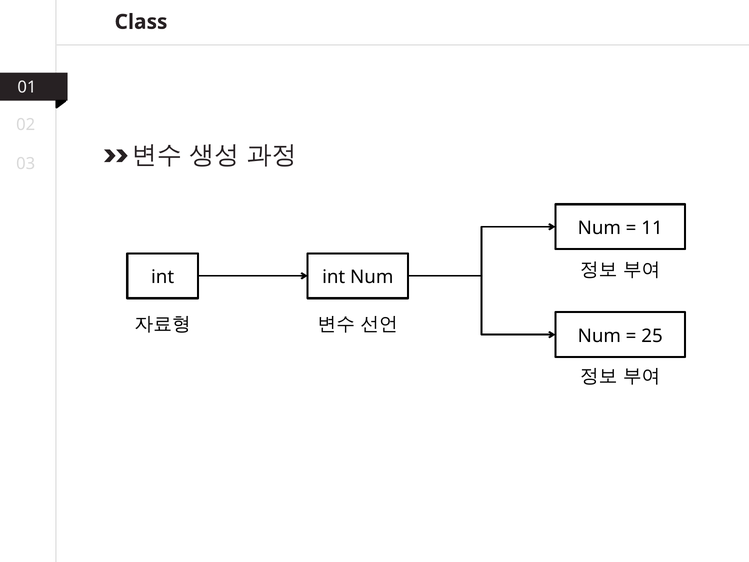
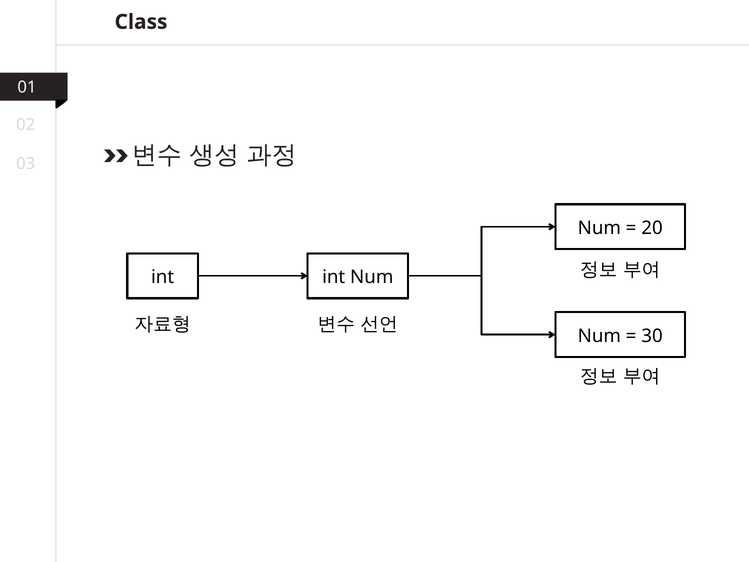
11: 11 -> 20
25: 25 -> 30
